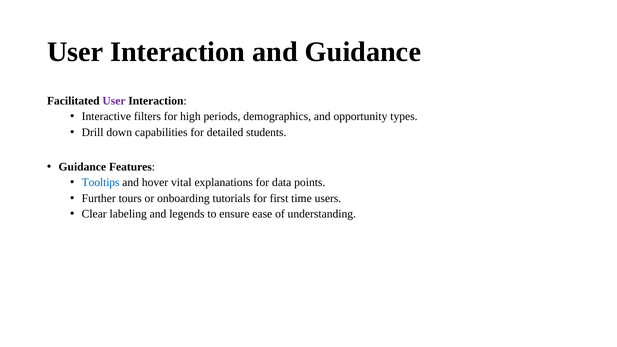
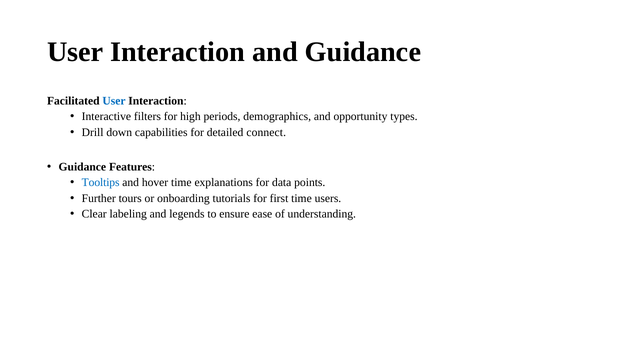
User at (114, 101) colour: purple -> blue
students: students -> connect
hover vital: vital -> time
